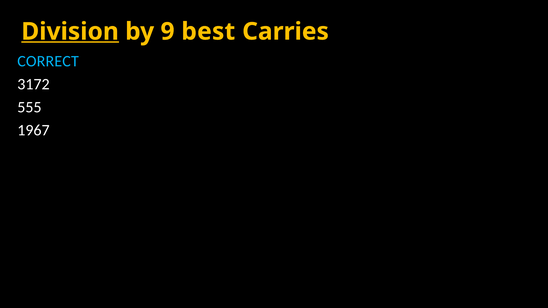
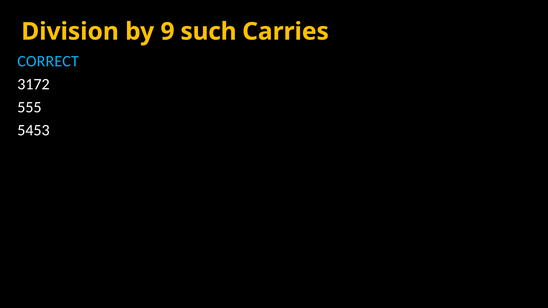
Division underline: present -> none
best: best -> such
1967: 1967 -> 5453
